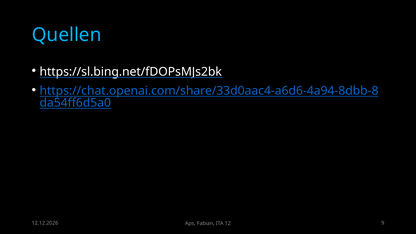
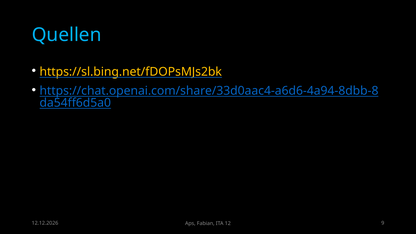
https://sl.bing.net/fDOPsMJs2bk colour: white -> yellow
